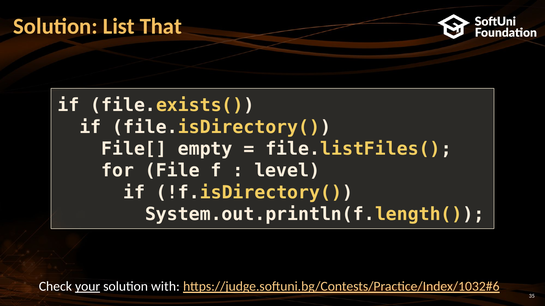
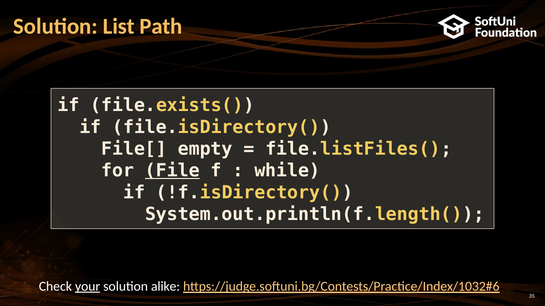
That: That -> Path
File underline: none -> present
level: level -> while
with: with -> alike
